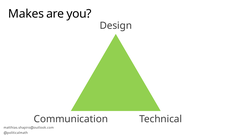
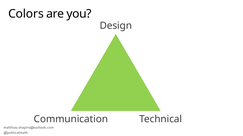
Makes: Makes -> Colors
